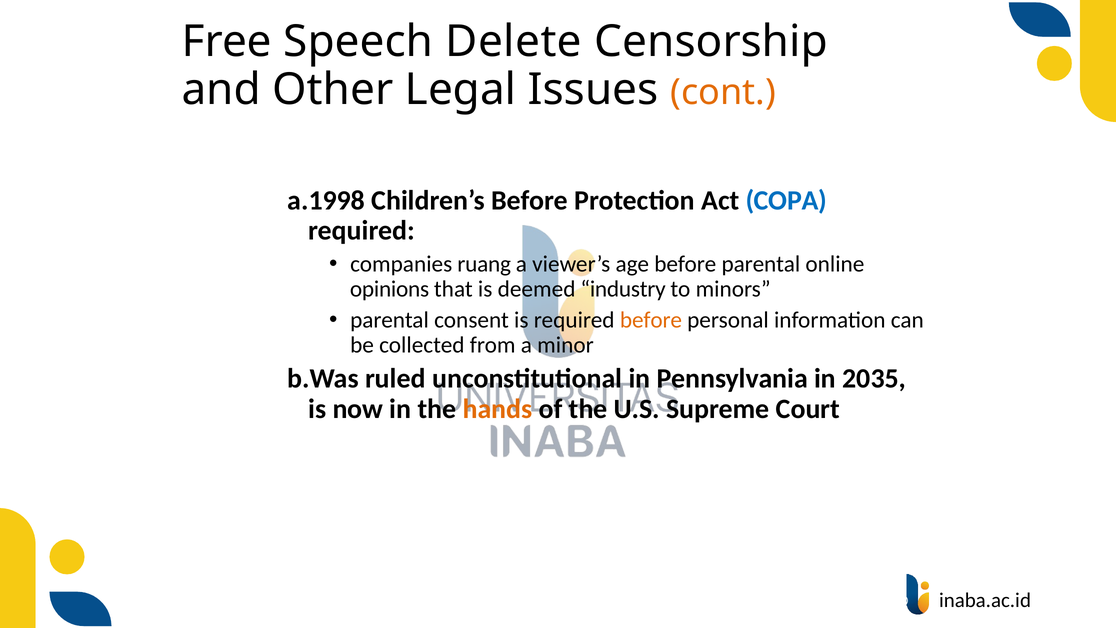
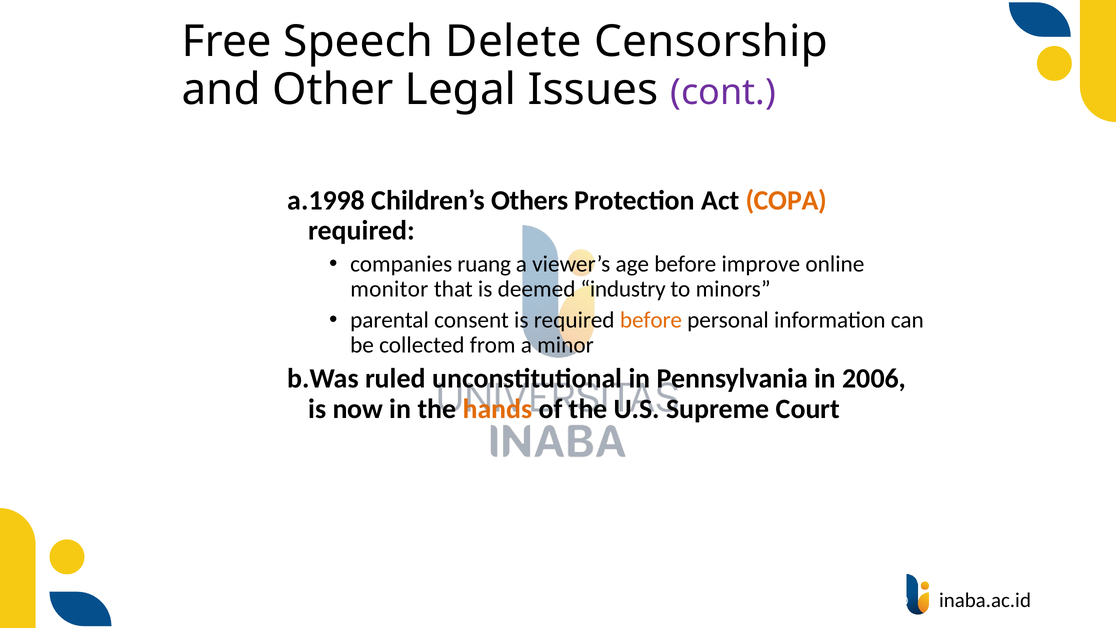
cont colour: orange -> purple
Children’s Before: Before -> Others
COPA colour: blue -> orange
before parental: parental -> improve
opinions: opinions -> monitor
2035: 2035 -> 2006
